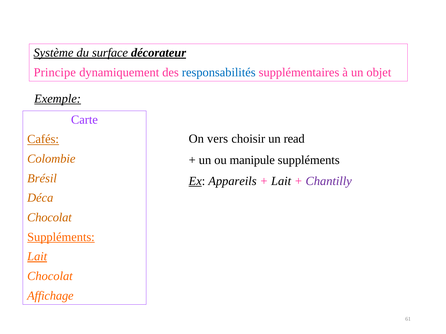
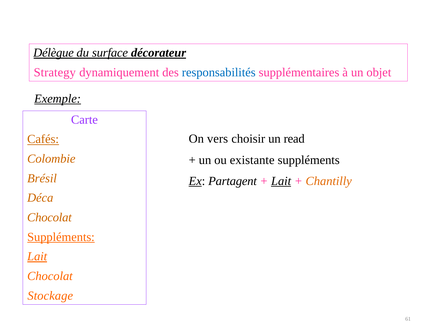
Système: Système -> Délègue
Principe: Principe -> Strategy
manipule: manipule -> existante
Appareils: Appareils -> Partagent
Lait at (281, 181) underline: none -> present
Chantilly colour: purple -> orange
Affichage: Affichage -> Stockage
